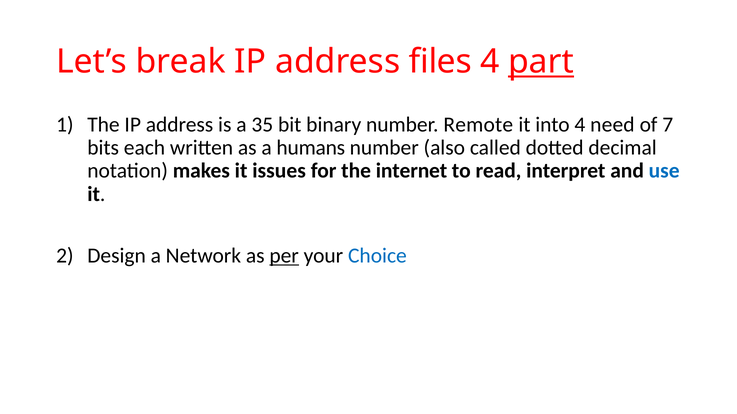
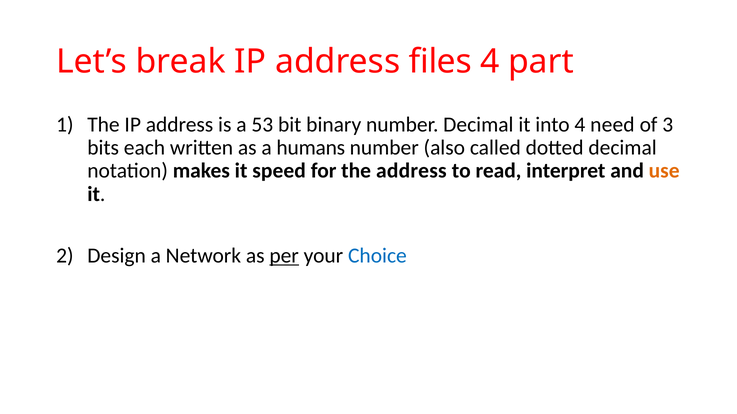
part underline: present -> none
35: 35 -> 53
number Remote: Remote -> Decimal
7: 7 -> 3
issues: issues -> speed
the internet: internet -> address
use colour: blue -> orange
